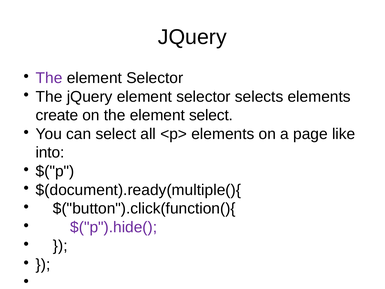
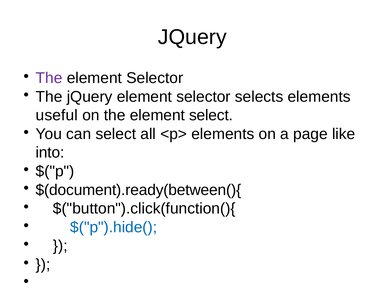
create: create -> useful
$(document).ready(multiple(){: $(document).ready(multiple(){ -> $(document).ready(between(){
$("p").hide( colour: purple -> blue
